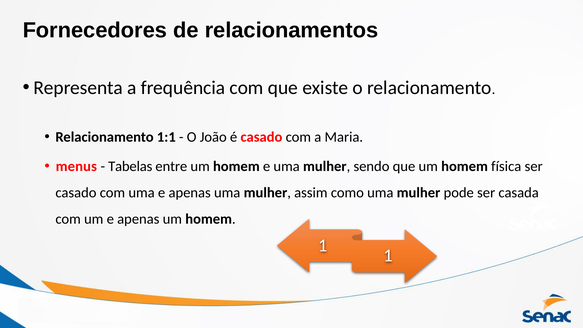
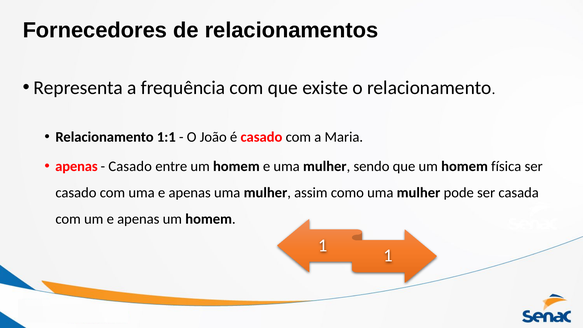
menus at (76, 166): menus -> apenas
Tabelas at (130, 166): Tabelas -> Casado
